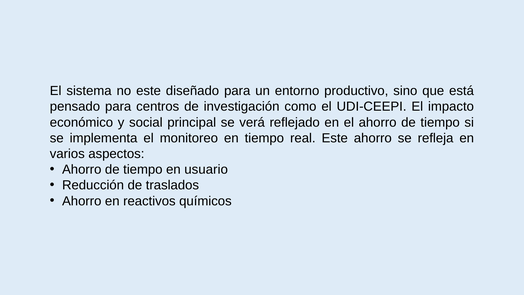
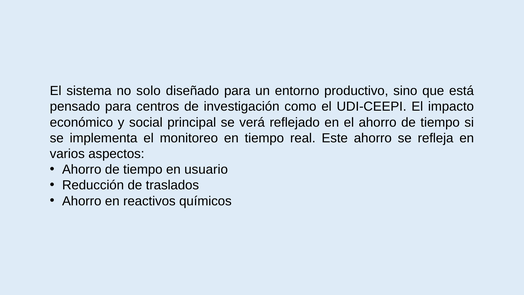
no este: este -> solo
